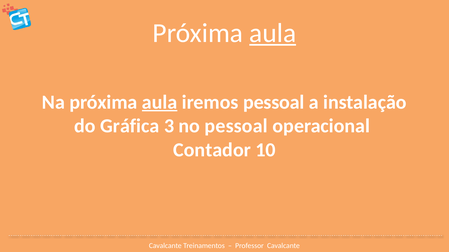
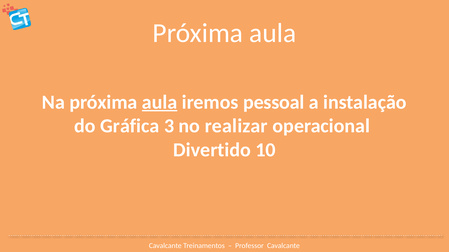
aula at (273, 33) underline: present -> none
no pessoal: pessoal -> realizar
Contador: Contador -> Divertido
